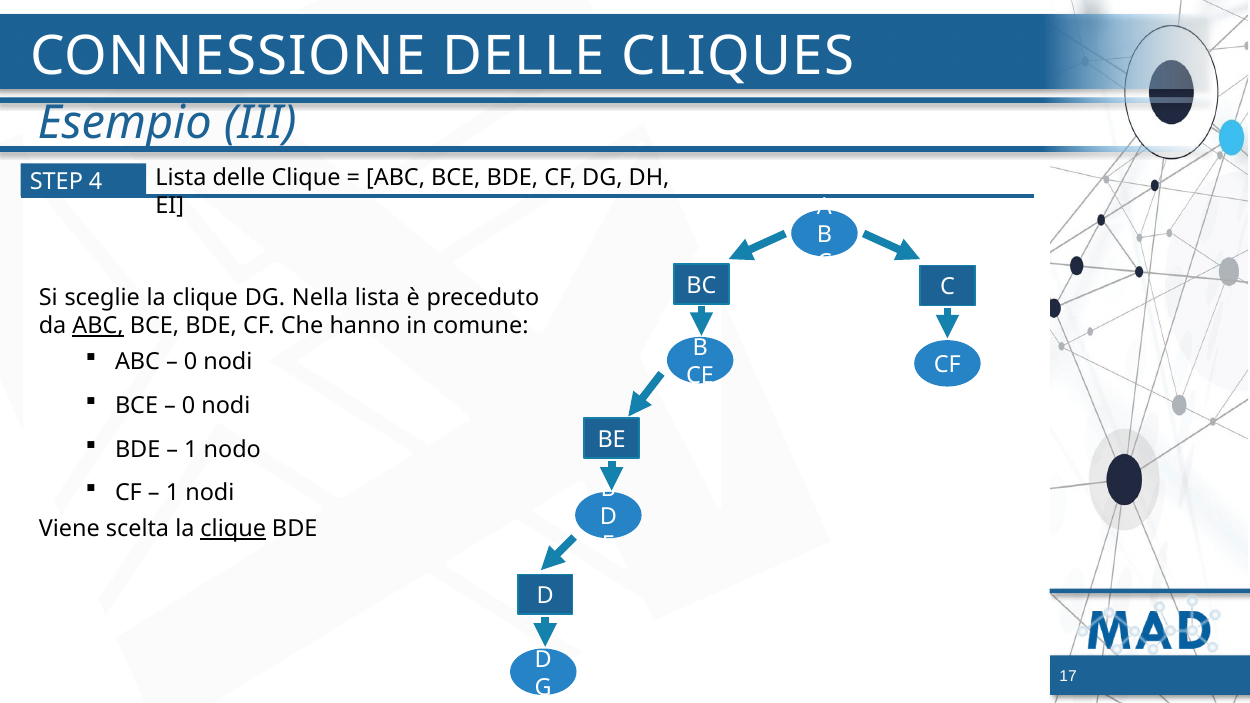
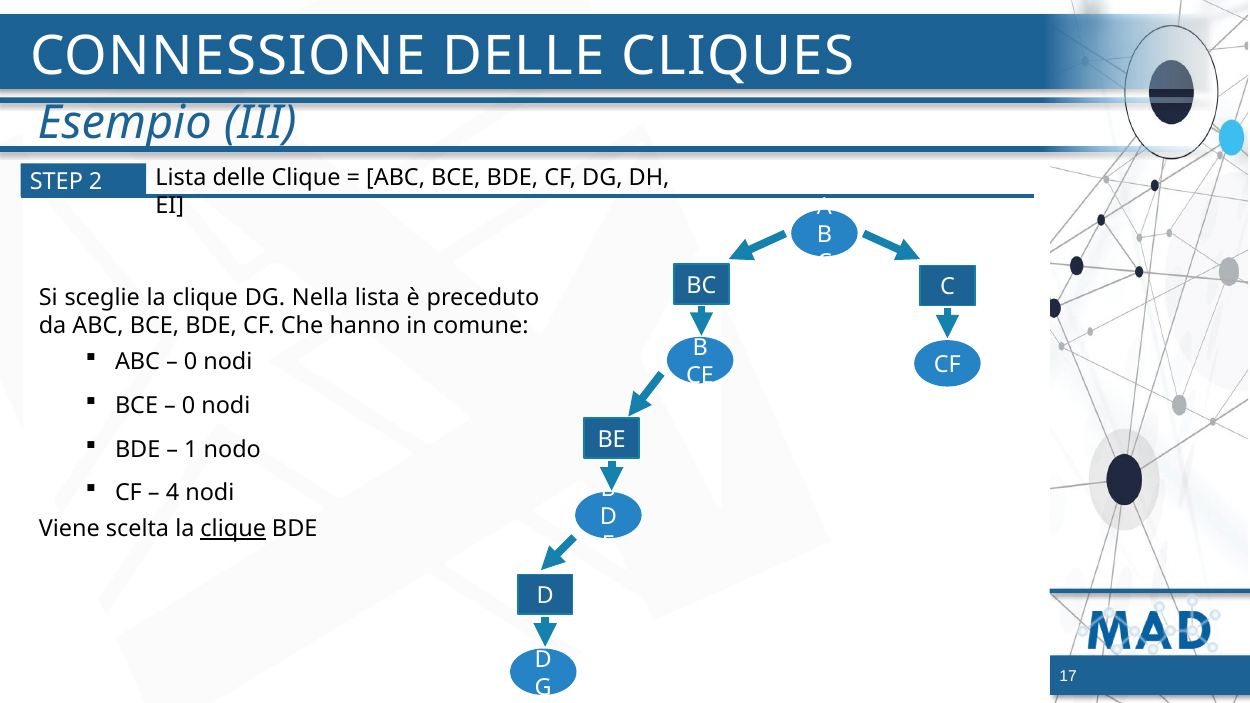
4: 4 -> 2
ABC at (98, 326) underline: present -> none
1 at (173, 493): 1 -> 4
